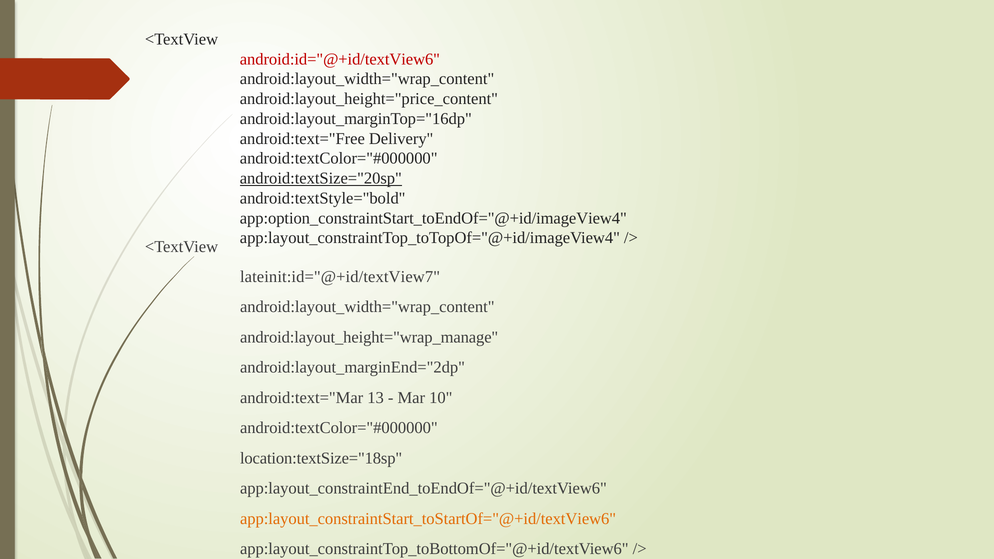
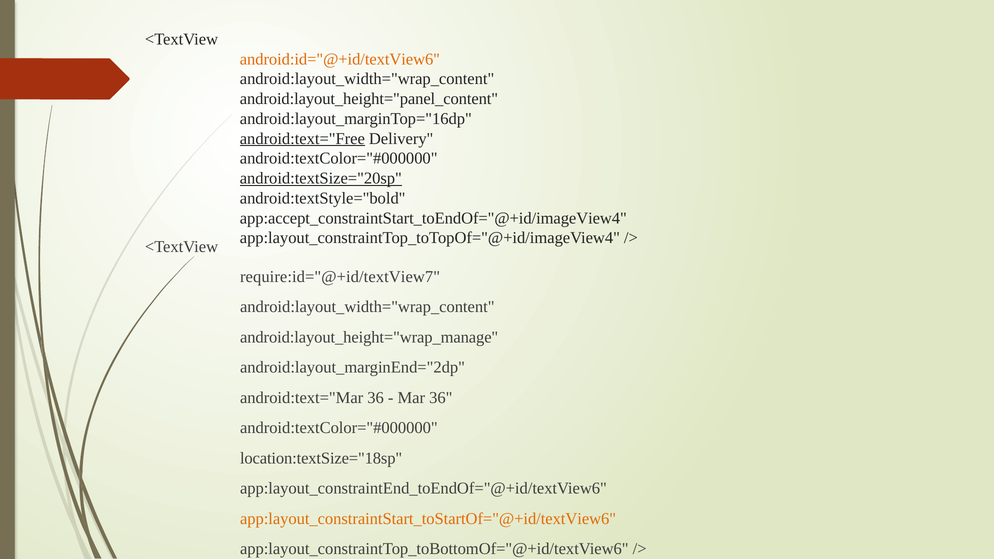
android:id="@+id/textView6 colour: red -> orange
android:layout_height="price_content: android:layout_height="price_content -> android:layout_height="panel_content
android:text="Free underline: none -> present
app:option_constraintStart_toEndOf="@+id/imageView4: app:option_constraintStart_toEndOf="@+id/imageView4 -> app:accept_constraintStart_toEndOf="@+id/imageView4
lateinit:id="@+id/textView7: lateinit:id="@+id/textView7 -> require:id="@+id/textView7
android:text="Mar 13: 13 -> 36
Mar 10: 10 -> 36
